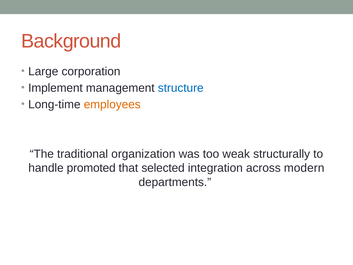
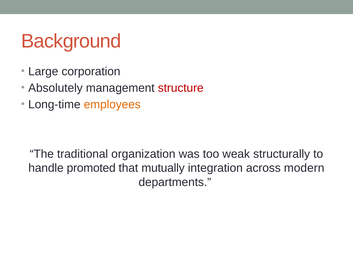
Implement: Implement -> Absolutely
structure colour: blue -> red
selected: selected -> mutually
